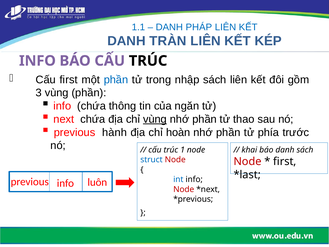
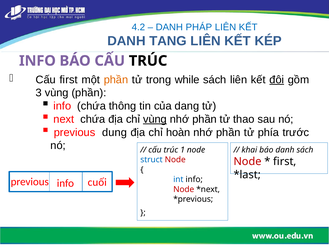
1.1: 1.1 -> 4.2
TRÀN: TRÀN -> TANG
phần at (116, 80) colour: blue -> orange
nhập: nhập -> while
đôi underline: none -> present
ngăn: ngăn -> dang
hành: hành -> dung
luôn: luôn -> cuối
